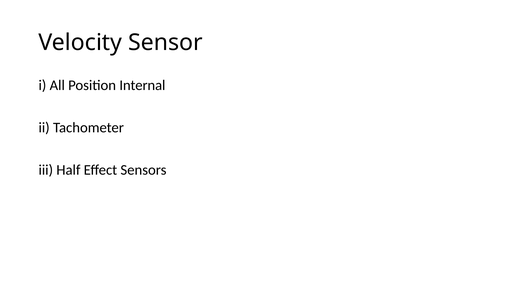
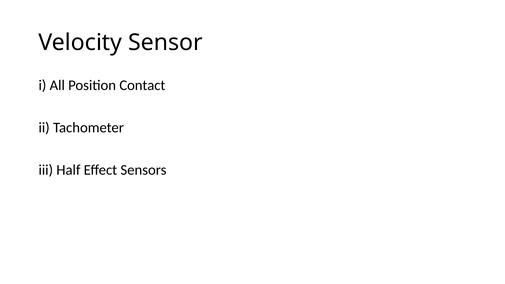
Internal: Internal -> Contact
